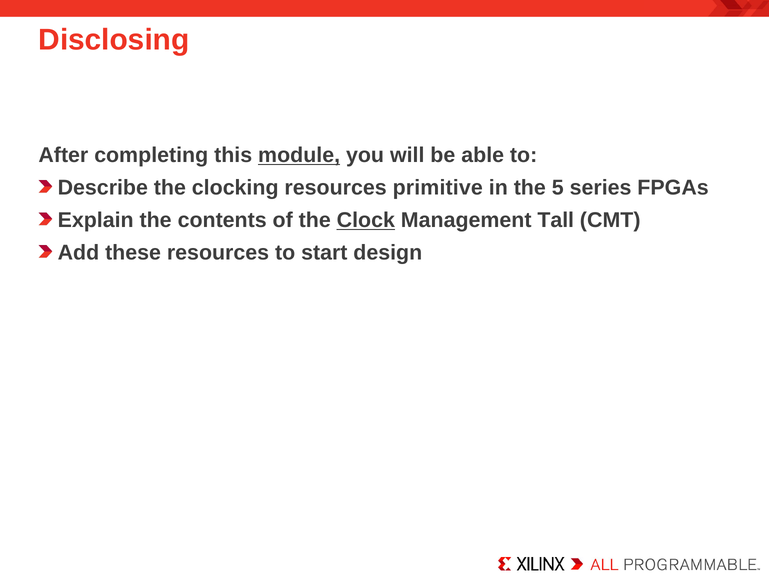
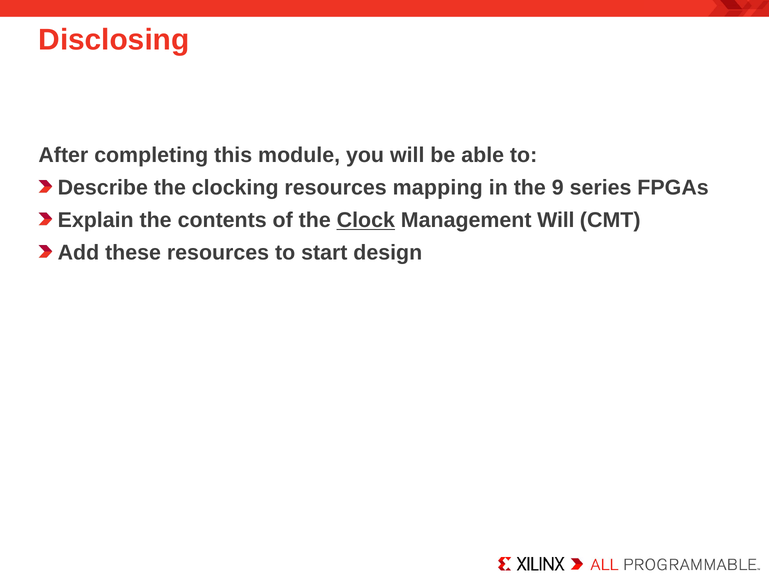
module underline: present -> none
primitive: primitive -> mapping
5: 5 -> 9
Management Tall: Tall -> Will
